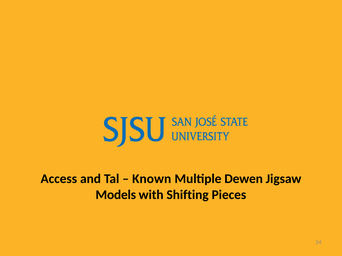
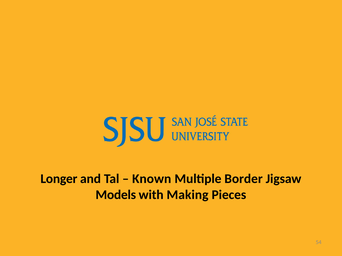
Access: Access -> Longer
Dewen: Dewen -> Border
Shifting: Shifting -> Making
